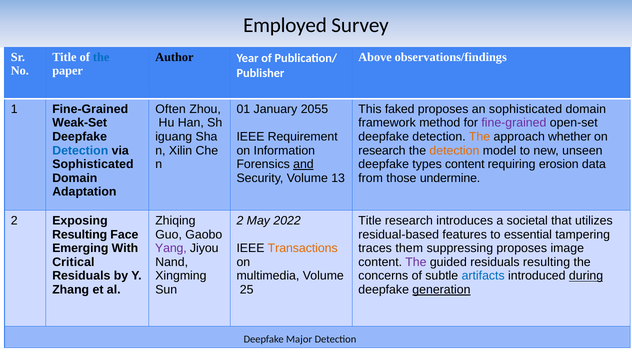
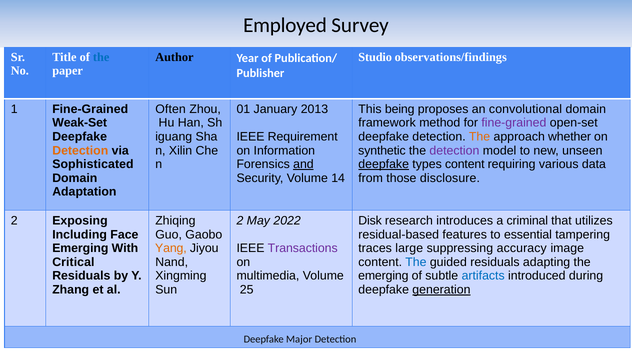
Above: Above -> Studio
2055: 2055 -> 2013
faked: faked -> being
an sophisticated: sophisticated -> convolutional
Detection at (80, 151) colour: blue -> orange
research at (382, 151): research -> synthetic
detection at (454, 151) colour: orange -> purple
deepfake at (384, 164) underline: none -> present
erosion: erosion -> various
13: 13 -> 14
undermine: undermine -> disclosure
Title at (370, 221): Title -> Disk
societal: societal -> criminal
Resulting at (80, 235): Resulting -> Including
Yang colour: purple -> orange
Transactions colour: orange -> purple
them: them -> large
suppressing proposes: proposes -> accuracy
The at (416, 262) colour: purple -> blue
residuals resulting: resulting -> adapting
concerns at (383, 276): concerns -> emerging
during underline: present -> none
